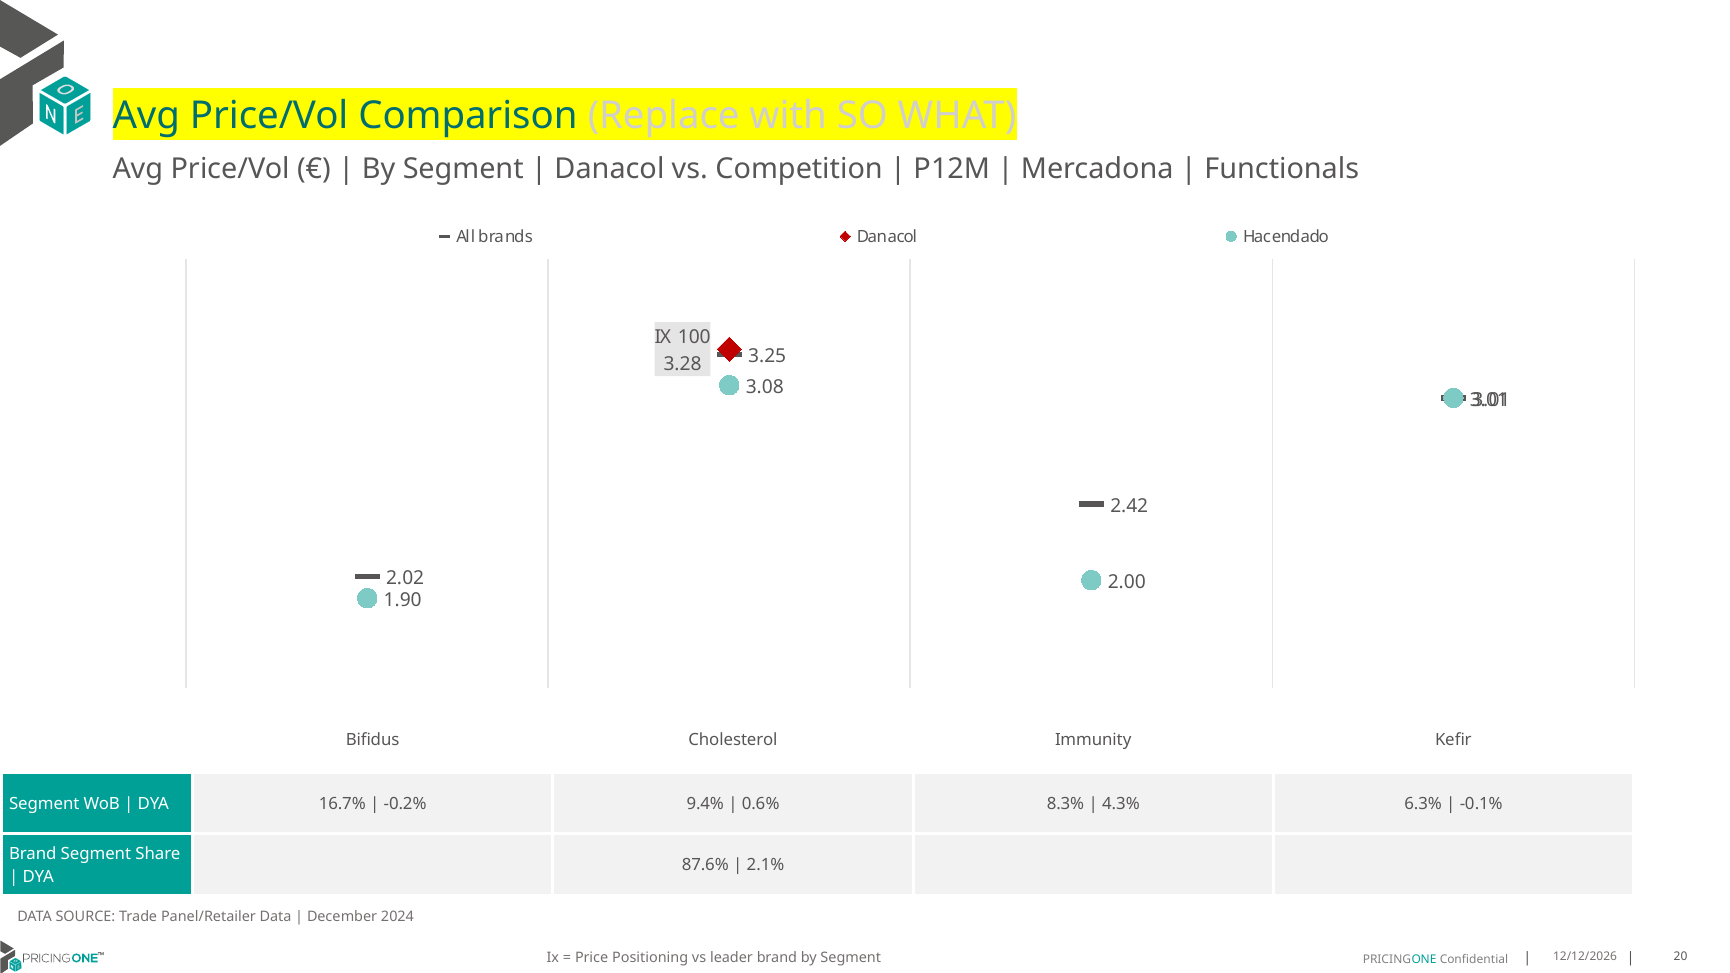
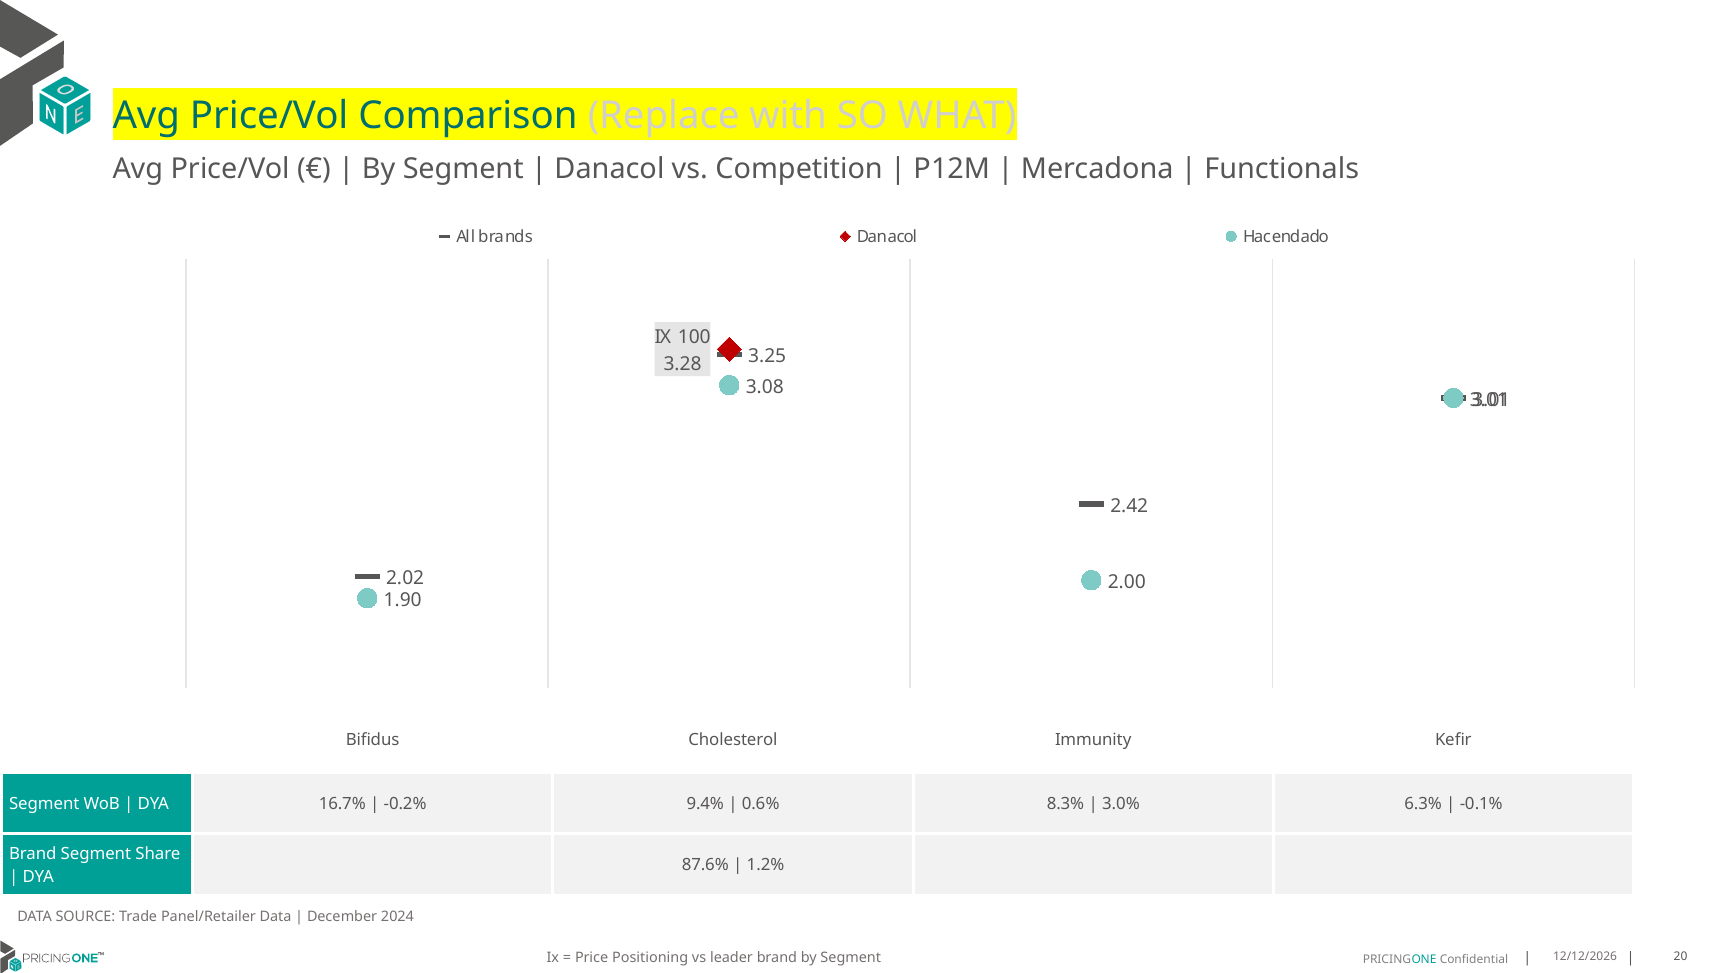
4.3%: 4.3% -> 3.0%
2.1%: 2.1% -> 1.2%
